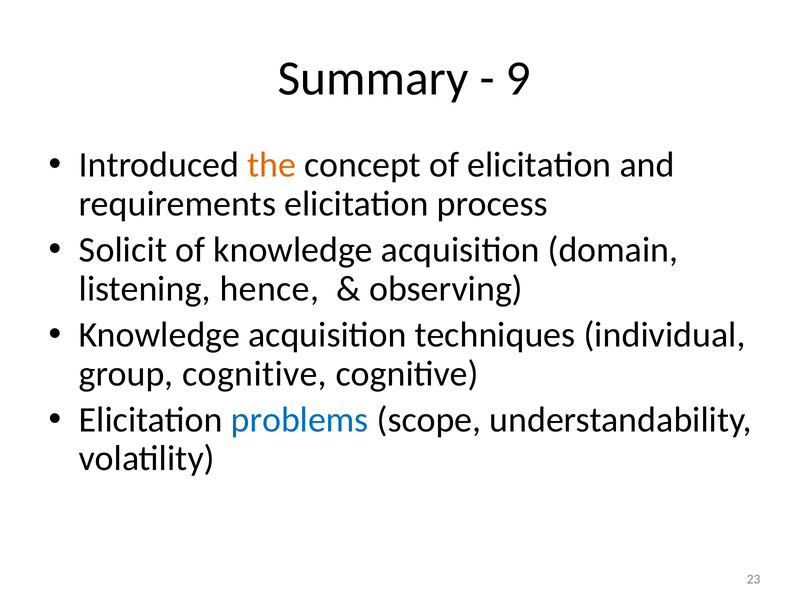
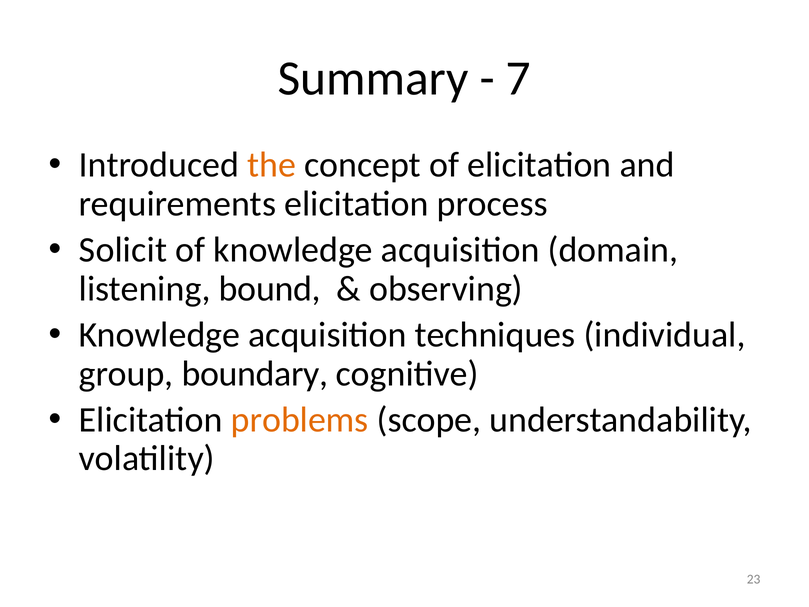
9: 9 -> 7
hence: hence -> bound
group cognitive: cognitive -> boundary
problems colour: blue -> orange
